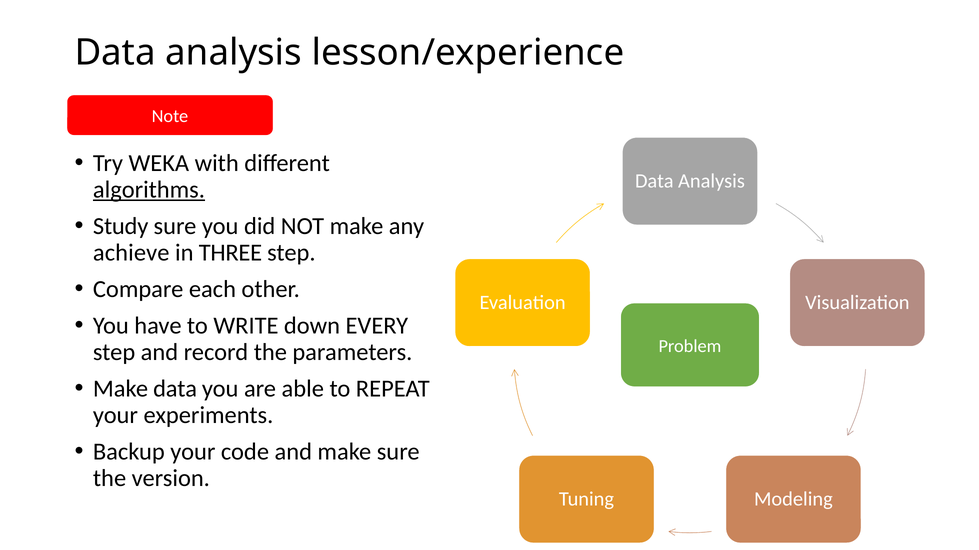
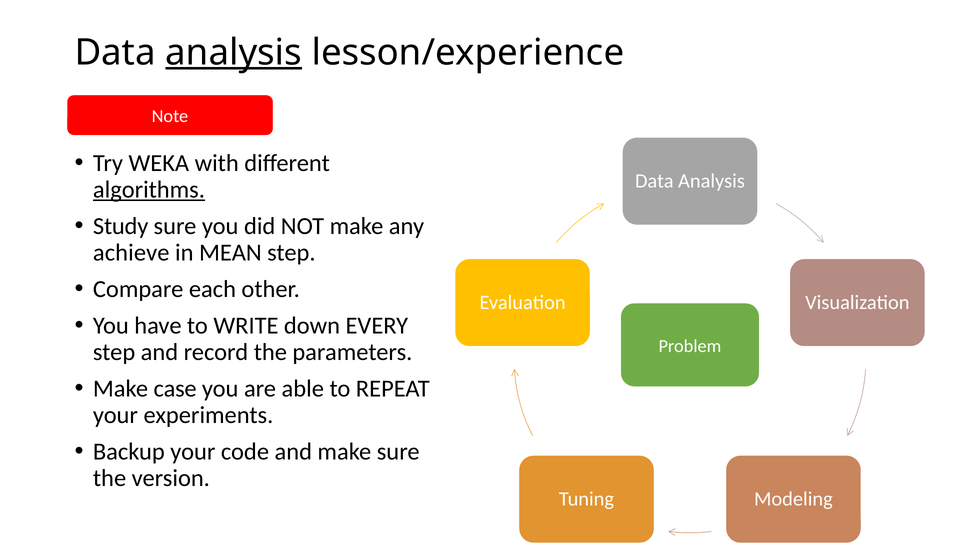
analysis at (234, 53) underline: none -> present
THREE: THREE -> MEAN
Make data: data -> case
